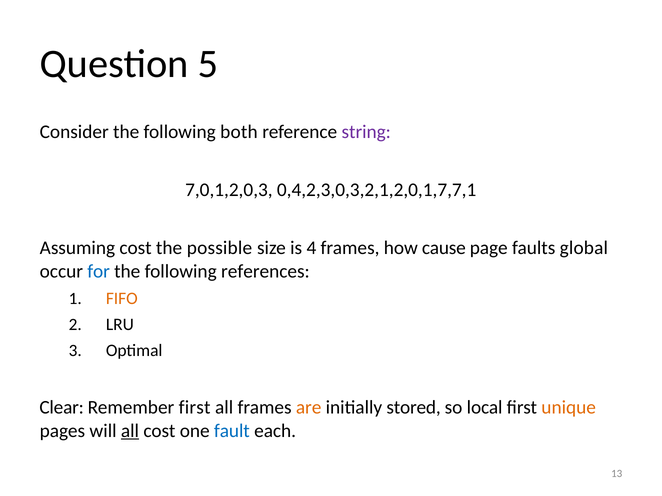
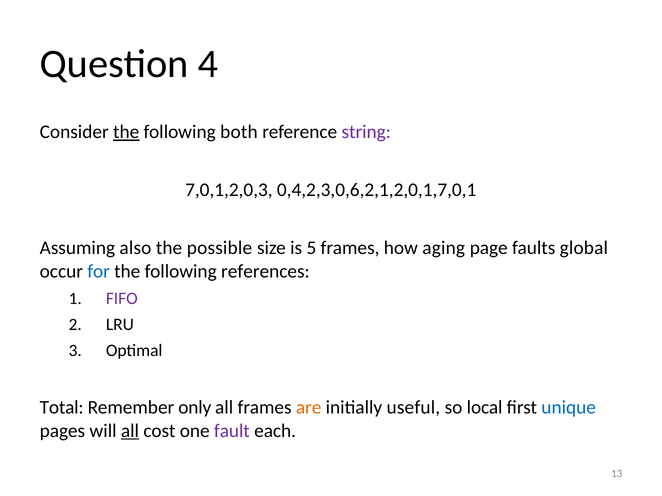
5: 5 -> 4
the at (126, 132) underline: none -> present
0,4,2,3,0,3,2,1,2,0,1,7,7,1: 0,4,2,3,0,3,2,1,2,0,1,7,7,1 -> 0,4,2,3,0,6,2,1,2,0,1,7,0,1
Assuming cost: cost -> also
4: 4 -> 5
cause: cause -> aging
FIFO colour: orange -> purple
Clear: Clear -> Total
Remember first: first -> only
stored: stored -> useful
unique colour: orange -> blue
fault colour: blue -> purple
